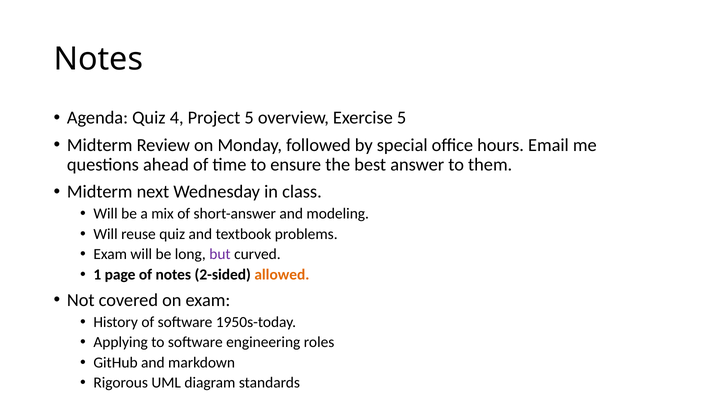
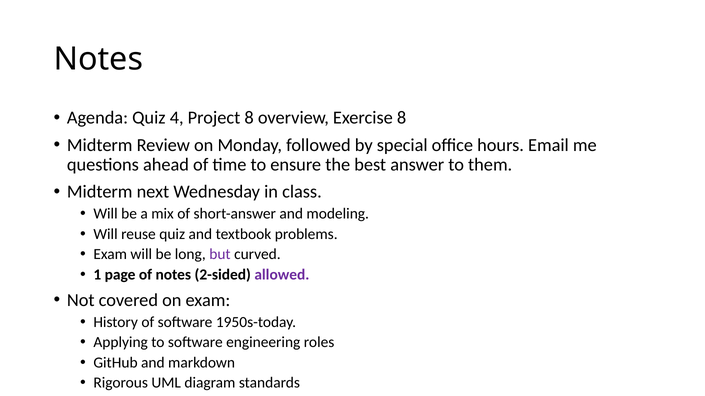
Project 5: 5 -> 8
Exercise 5: 5 -> 8
allowed colour: orange -> purple
